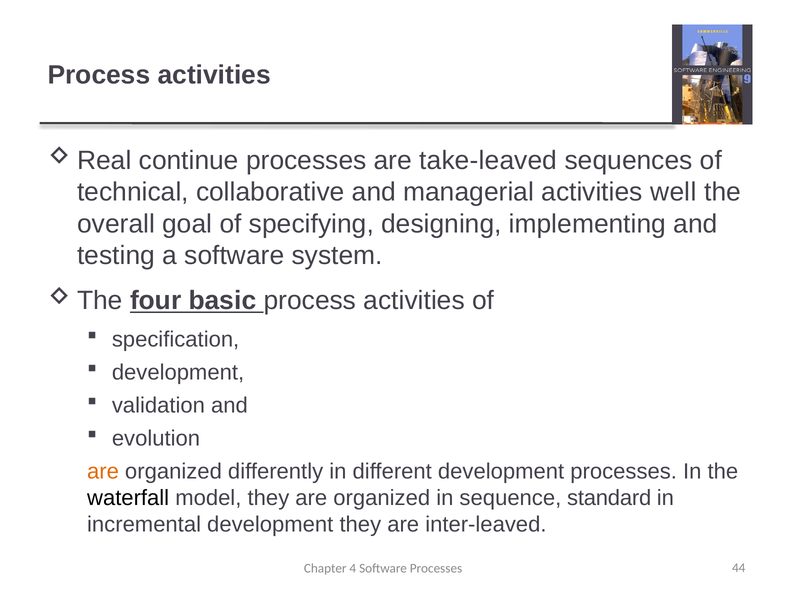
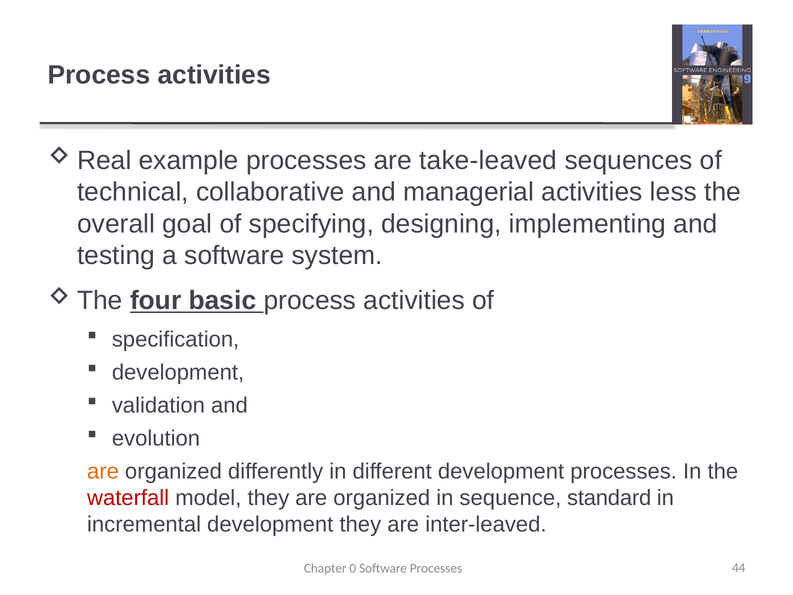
continue: continue -> example
well: well -> less
waterfall colour: black -> red
4: 4 -> 0
